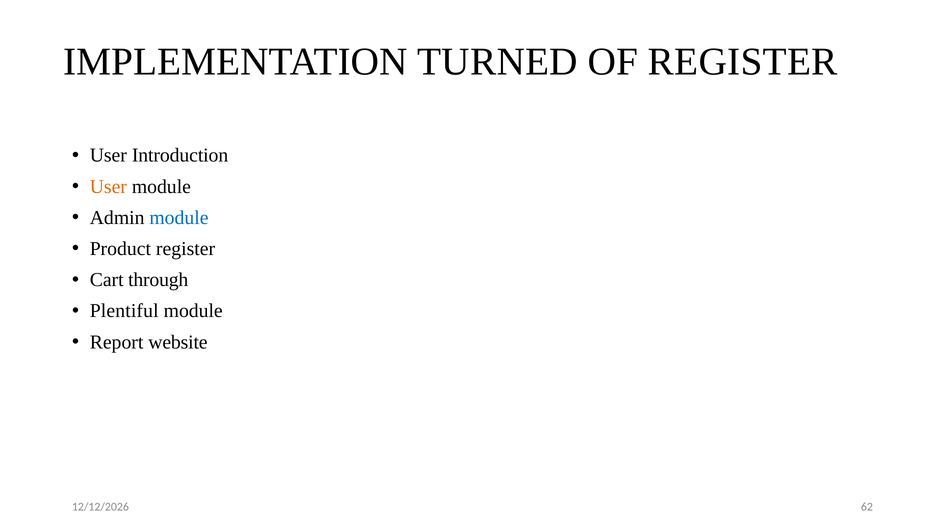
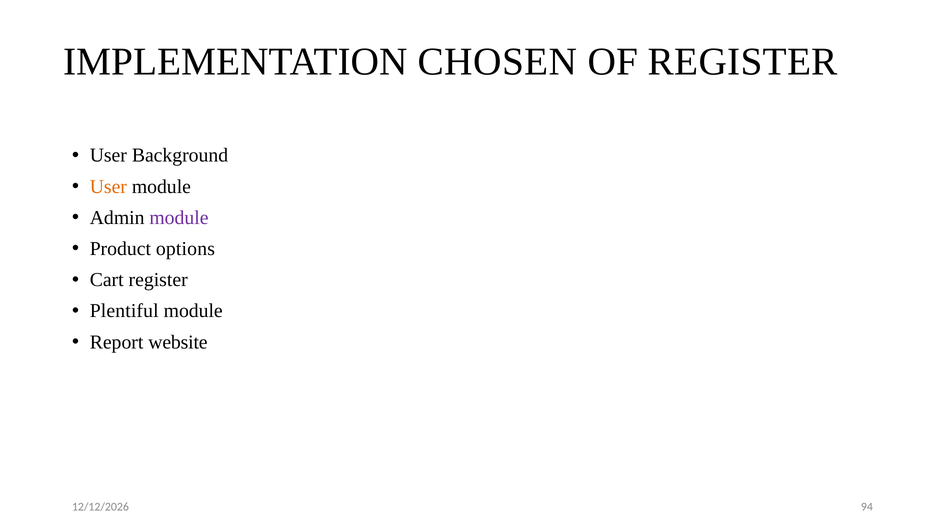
TURNED: TURNED -> CHOSEN
Introduction: Introduction -> Background
module at (179, 218) colour: blue -> purple
Product register: register -> options
Cart through: through -> register
62: 62 -> 94
